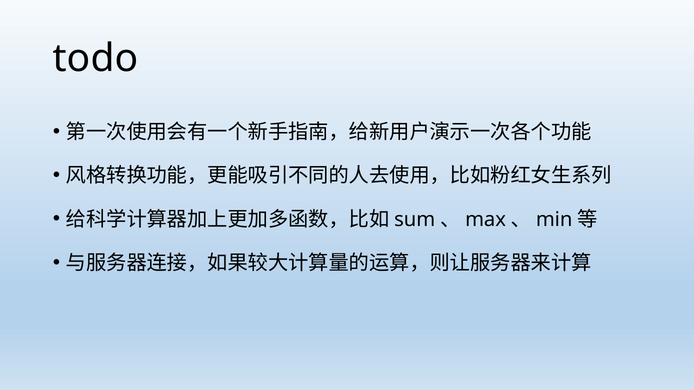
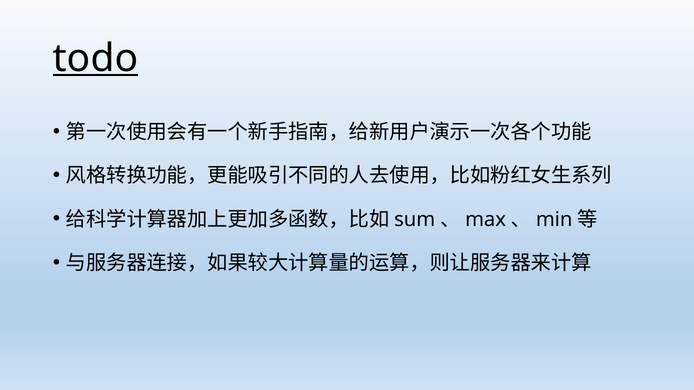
todo underline: none -> present
